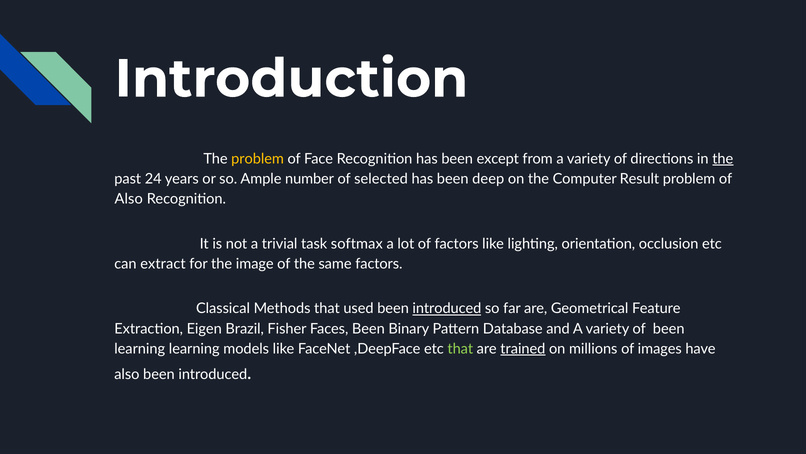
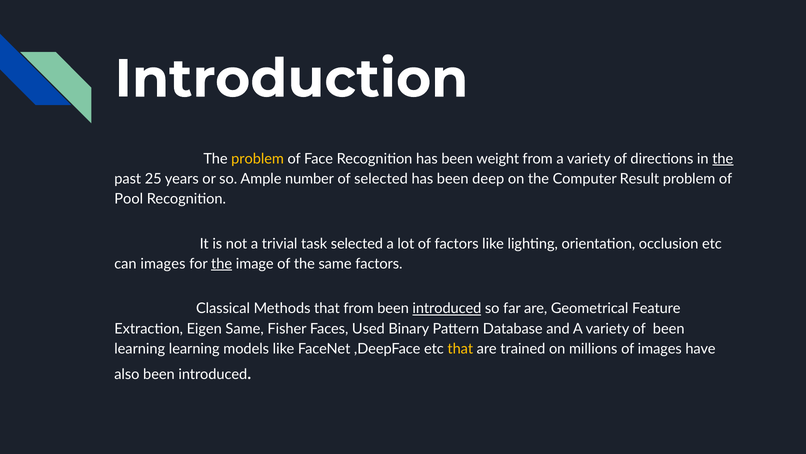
except: except -> weight
24: 24 -> 25
Also at (129, 199): Also -> Pool
task softmax: softmax -> selected
can extract: extract -> images
the at (222, 264) underline: none -> present
that used: used -> from
Eigen Brazil: Brazil -> Same
Faces Been: Been -> Used
that at (460, 348) colour: light green -> yellow
trained underline: present -> none
